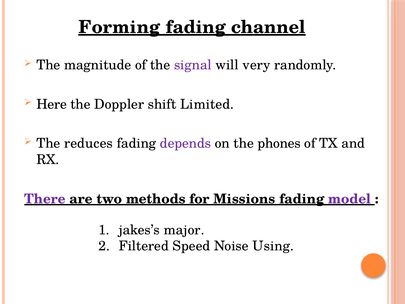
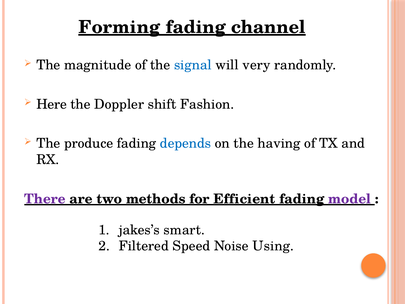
signal colour: purple -> blue
Limited: Limited -> Fashion
reduces: reduces -> produce
depends colour: purple -> blue
phones: phones -> having
Missions: Missions -> Efficient
major: major -> smart
